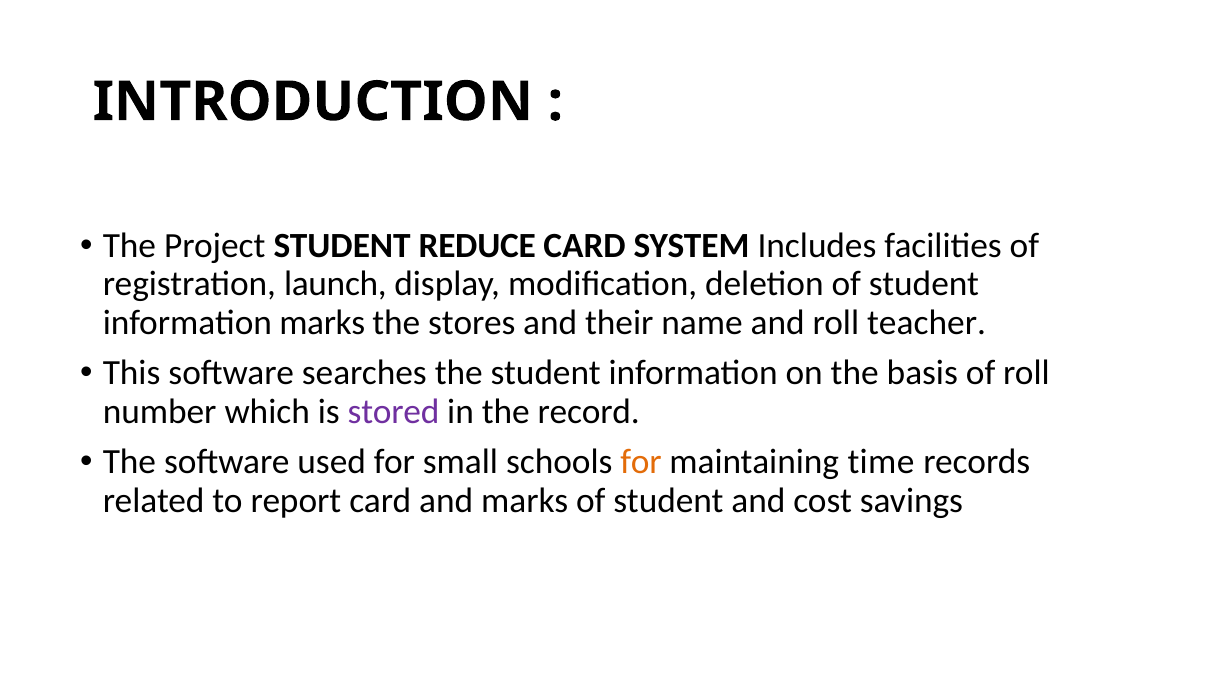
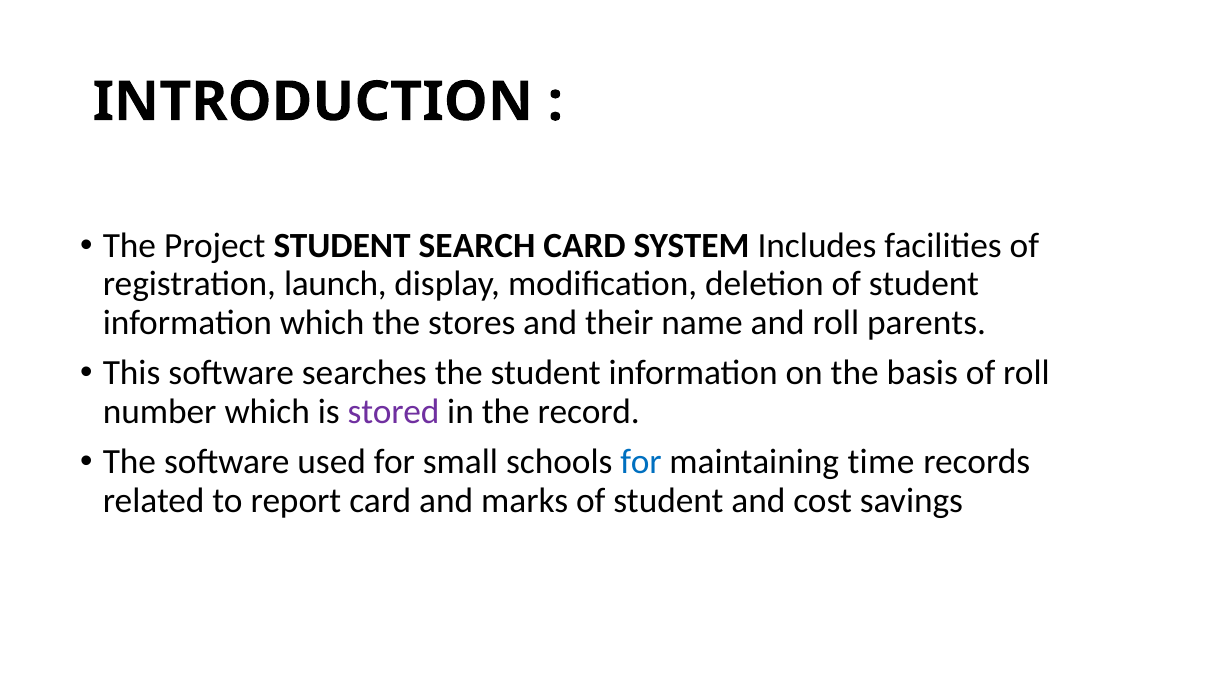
REDUCE: REDUCE -> SEARCH
information marks: marks -> which
teacher: teacher -> parents
for at (641, 462) colour: orange -> blue
